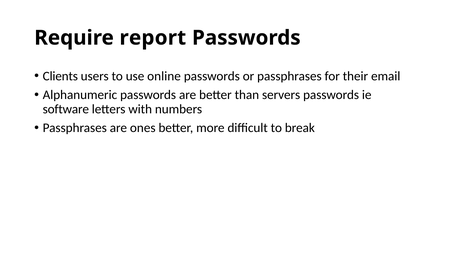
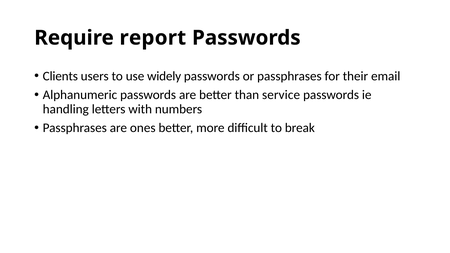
online: online -> widely
servers: servers -> service
software: software -> handling
